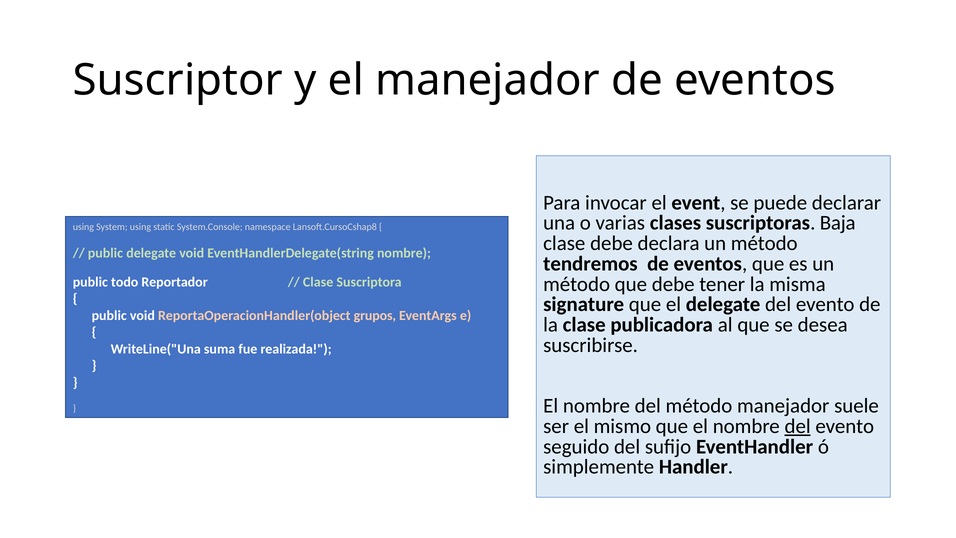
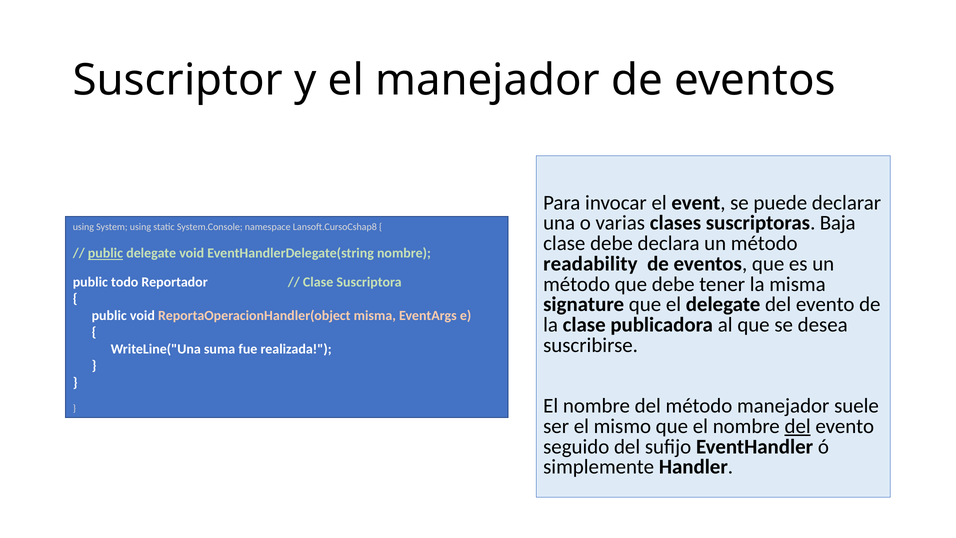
public at (105, 253) underline: none -> present
tendremos: tendremos -> readability
ReportaOperacionHandler(object grupos: grupos -> misma
